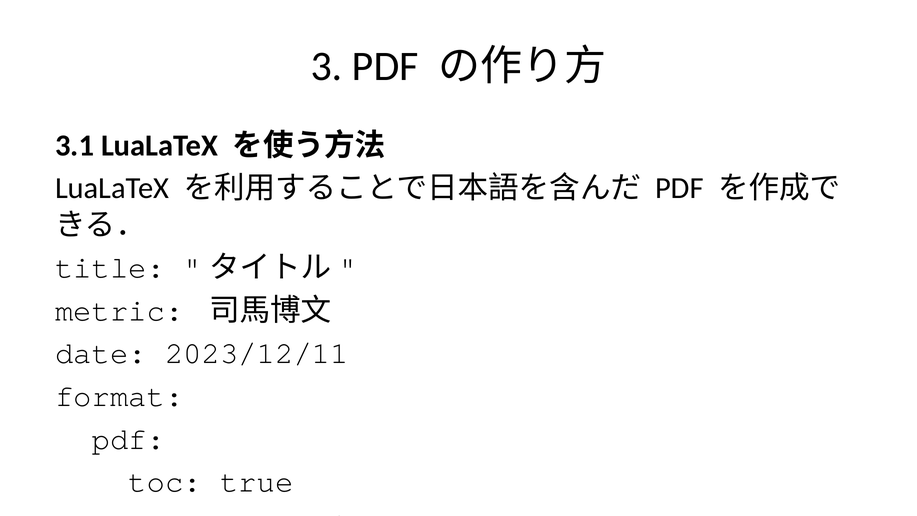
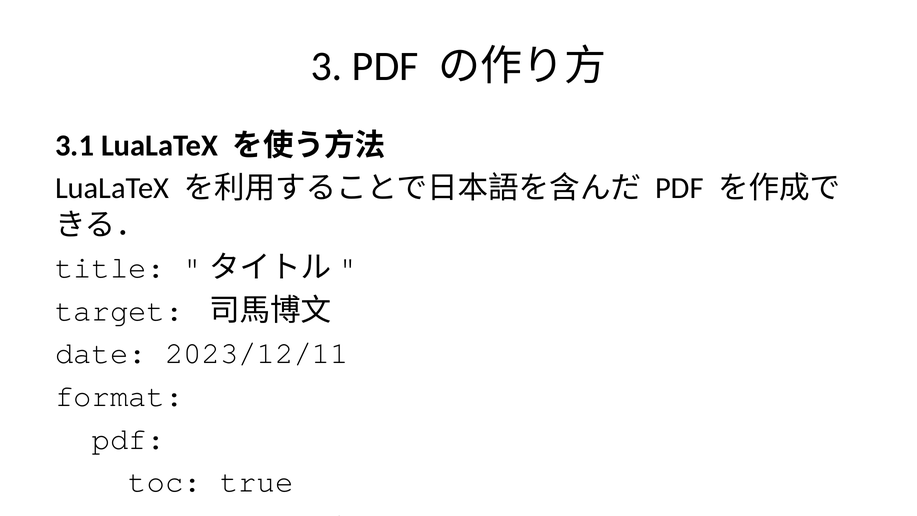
metric at (119, 310): metric -> target
